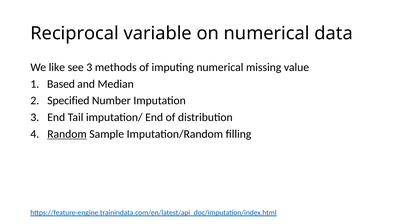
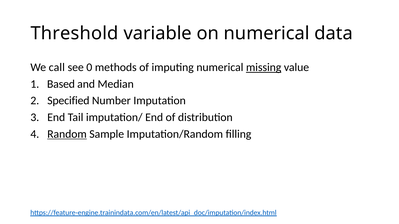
Reciprocal: Reciprocal -> Threshold
like: like -> call
see 3: 3 -> 0
missing underline: none -> present
